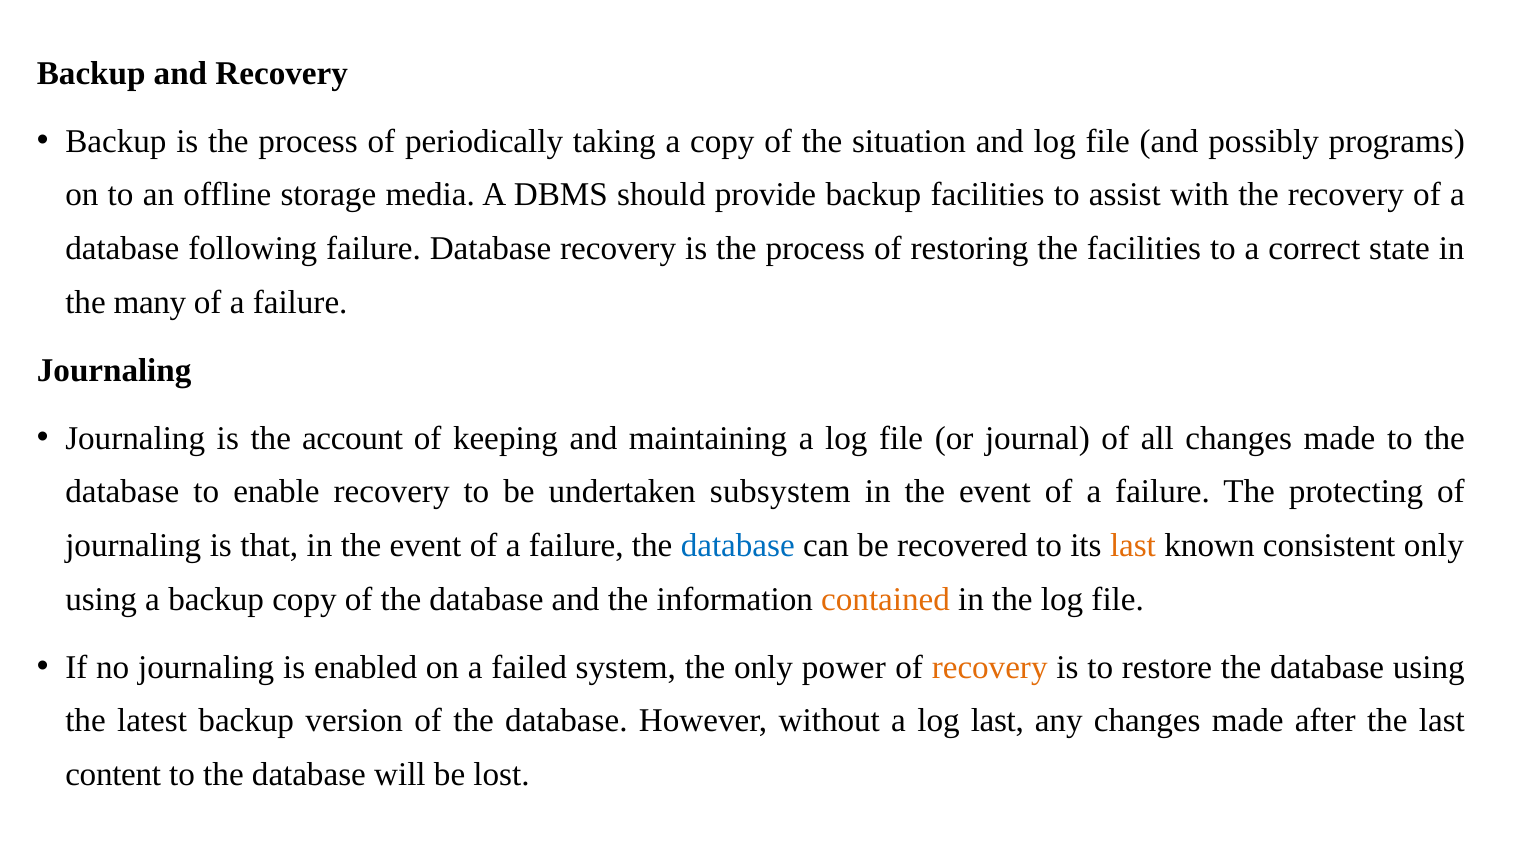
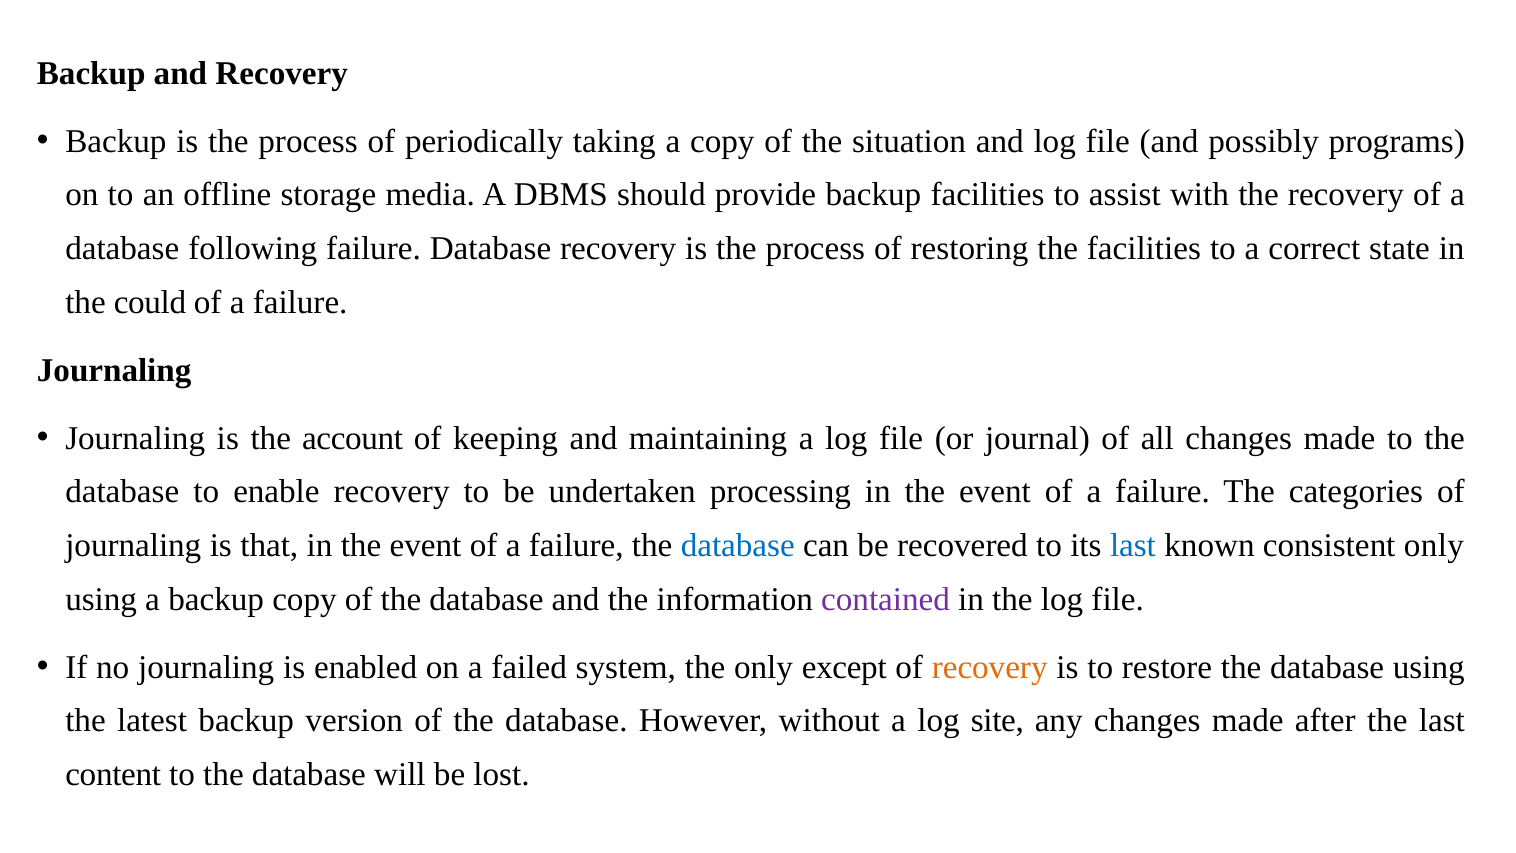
many: many -> could
subsystem: subsystem -> processing
protecting: protecting -> categories
last at (1133, 545) colour: orange -> blue
contained colour: orange -> purple
power: power -> except
log last: last -> site
